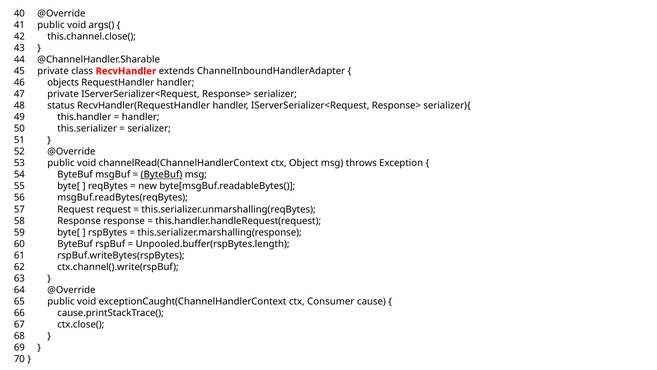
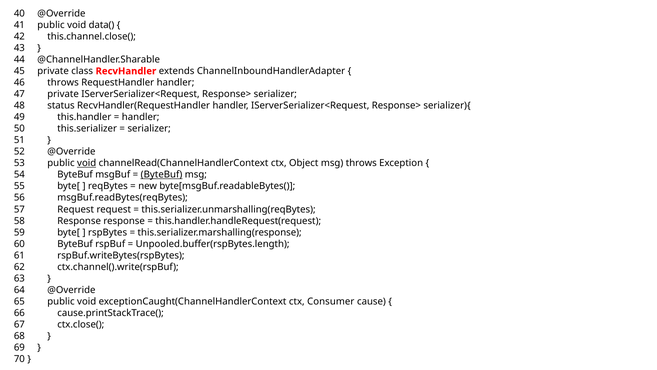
args(: args( -> data(
46 objects: objects -> throws
void at (87, 163) underline: none -> present
